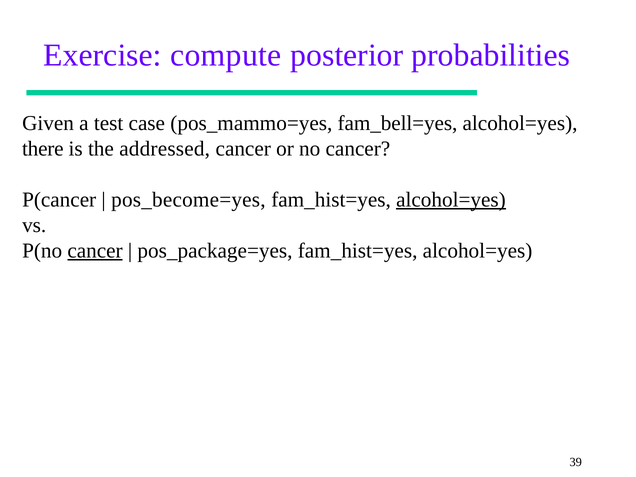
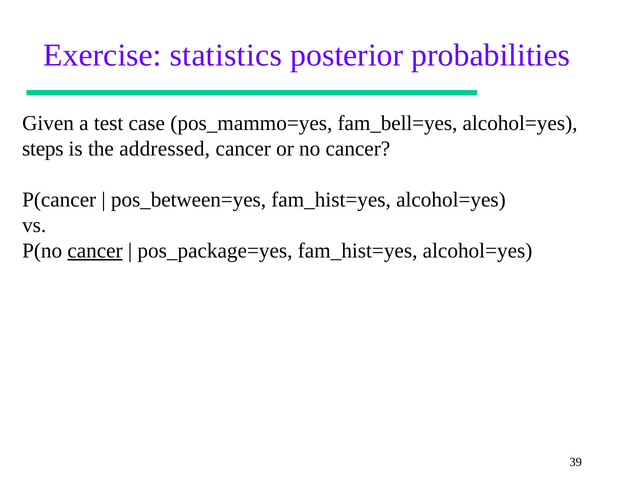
compute: compute -> statistics
there: there -> steps
pos_become=yes: pos_become=yes -> pos_between=yes
alcohol=yes at (451, 200) underline: present -> none
